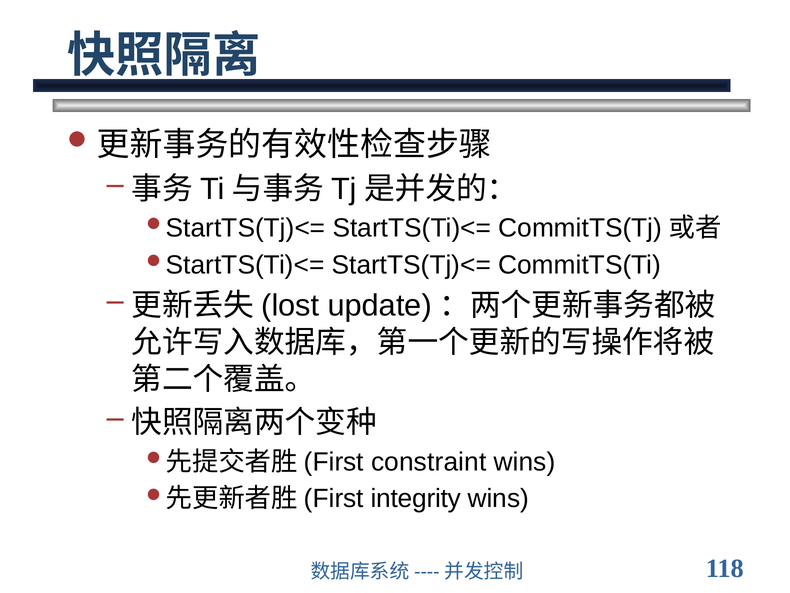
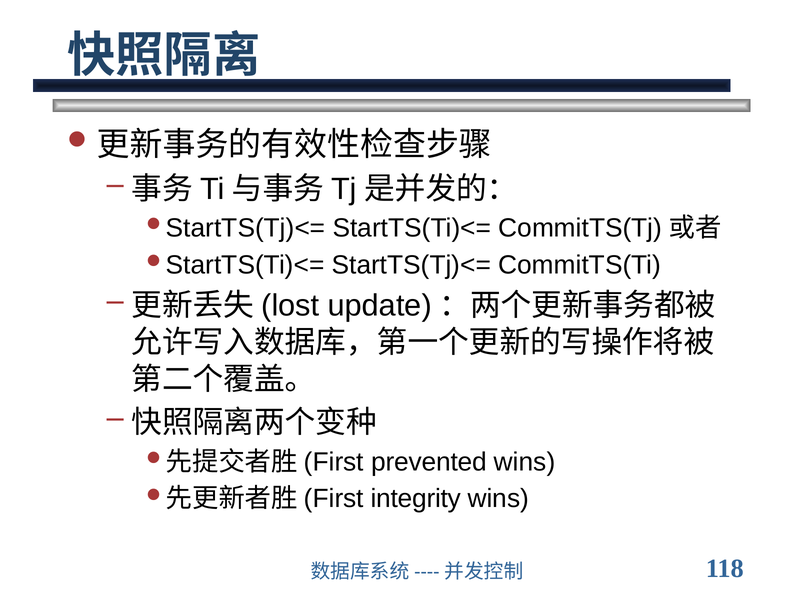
constraint: constraint -> prevented
